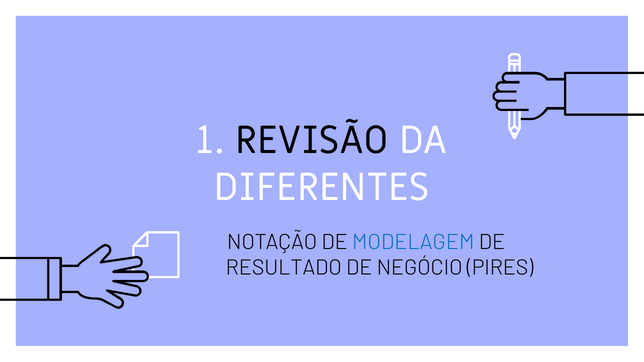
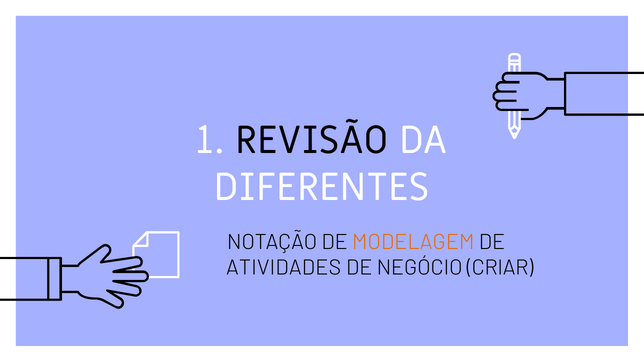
MODELAGEM colour: blue -> orange
RESULTADO: RESULTADO -> ATIVIDADES
PIRES: PIRES -> CRIAR
